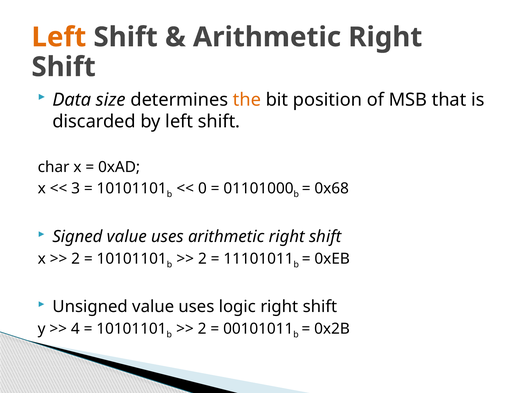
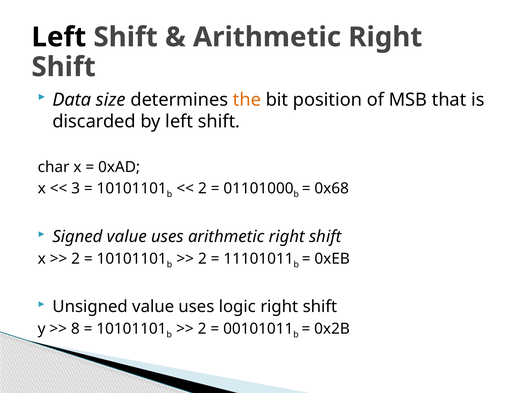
Left at (59, 37) colour: orange -> black
0 at (202, 189): 0 -> 2
4: 4 -> 8
